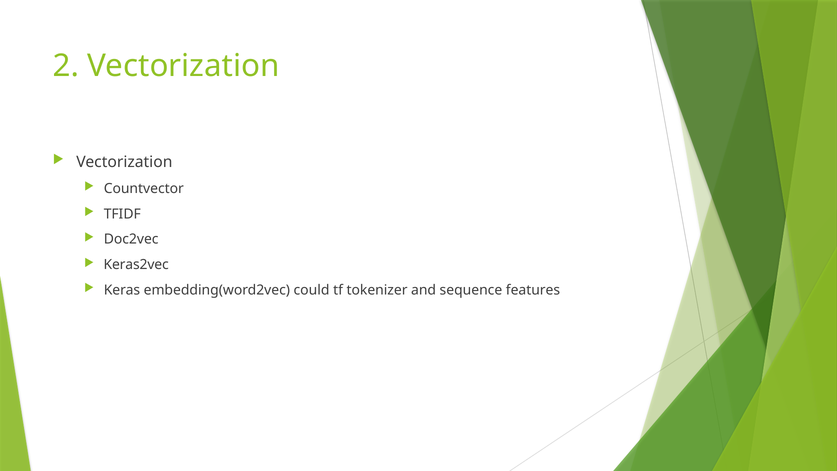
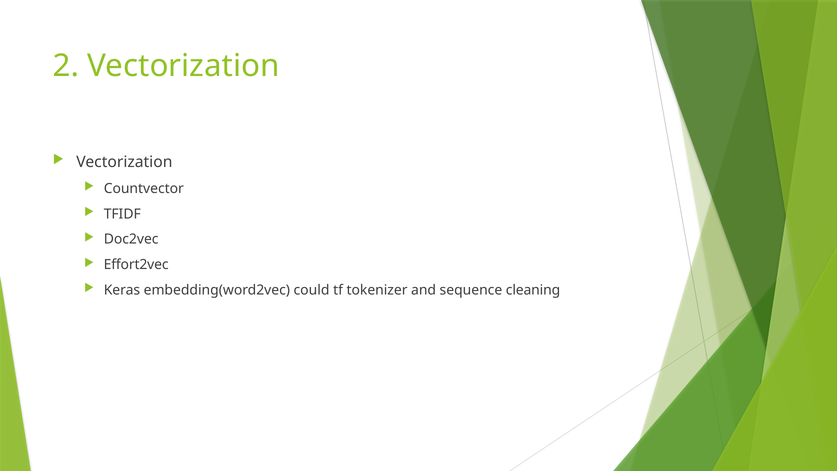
Keras2vec: Keras2vec -> Effort2vec
features: features -> cleaning
